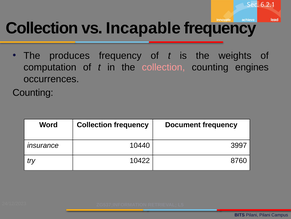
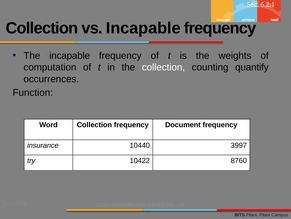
The produces: produces -> incapable
collection at (163, 67) colour: pink -> white
engines: engines -> quantify
Counting at (33, 92): Counting -> Function
